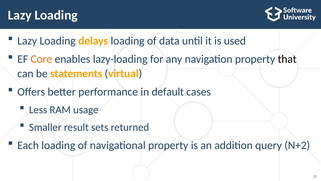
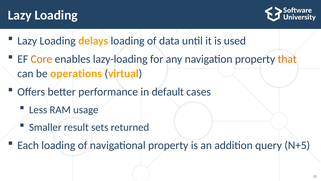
that colour: black -> orange
statements: statements -> operations
N+2: N+2 -> N+5
